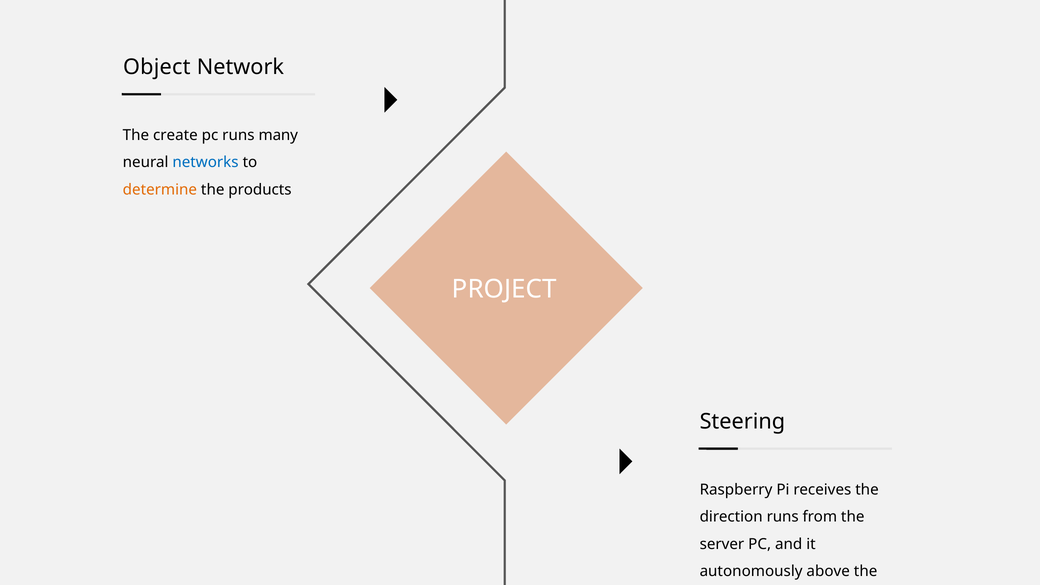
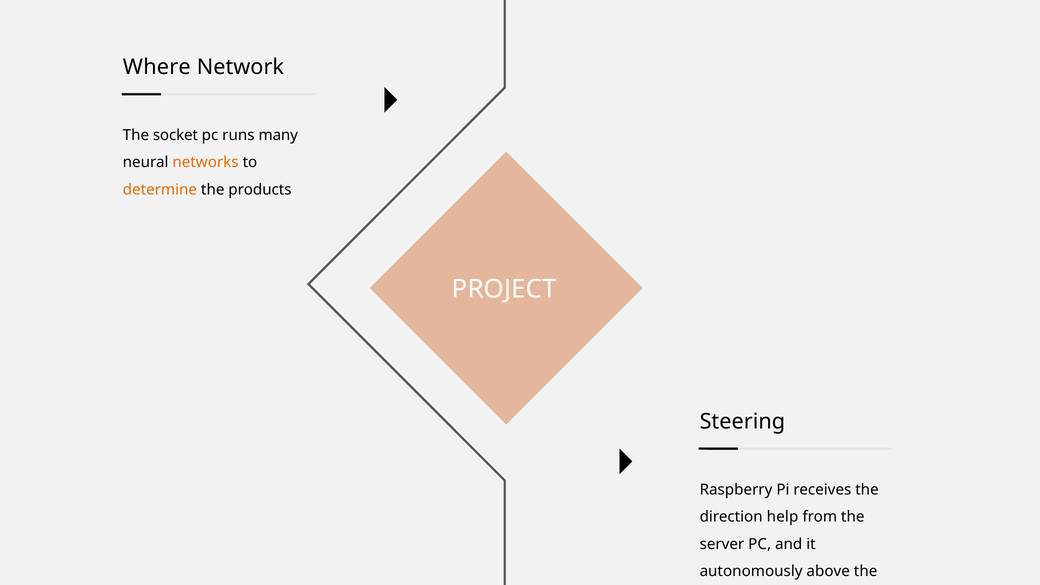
Object: Object -> Where
create: create -> socket
networks colour: blue -> orange
direction runs: runs -> help
